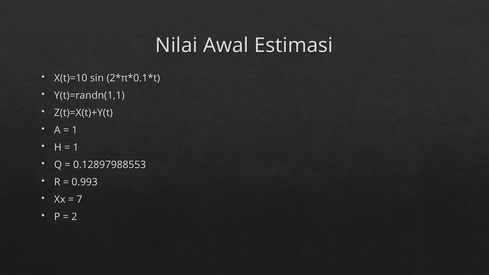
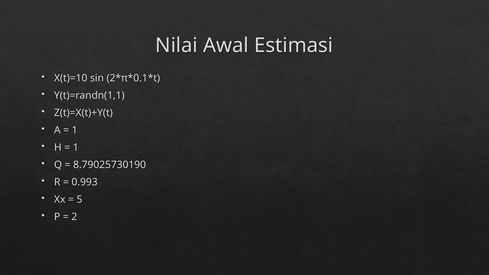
0.12897988553: 0.12897988553 -> 8.79025730190
7: 7 -> 5
